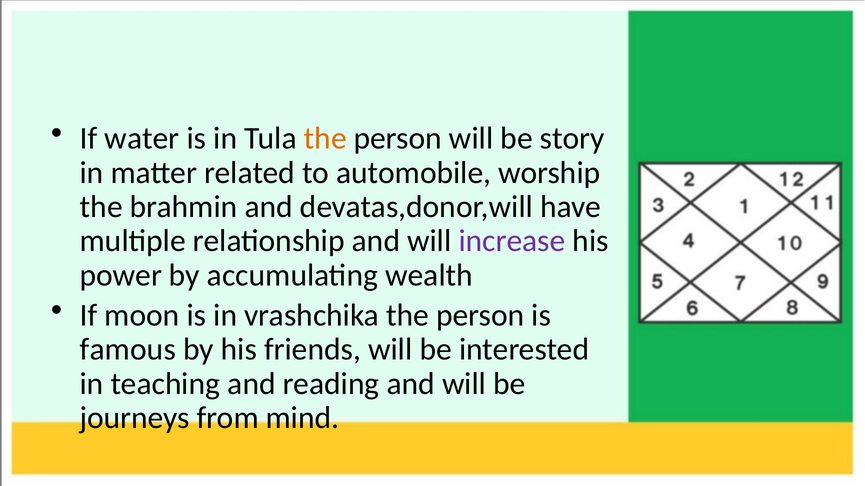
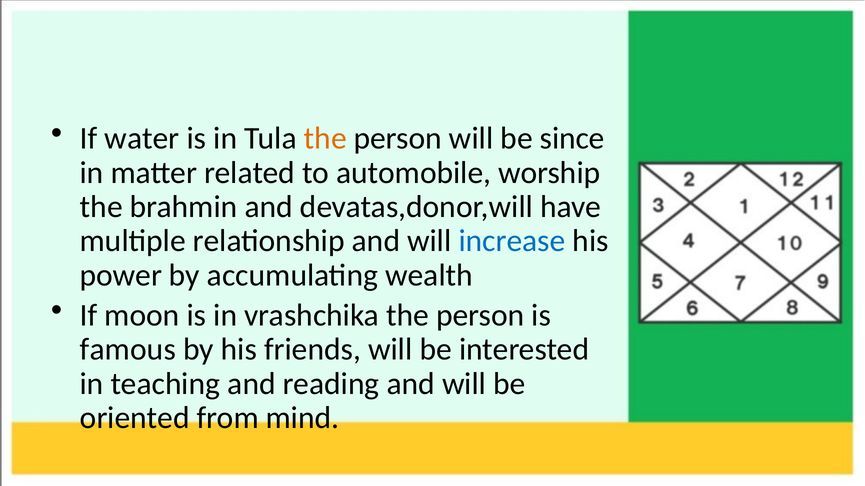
story: story -> since
increase colour: purple -> blue
journeys: journeys -> oriented
